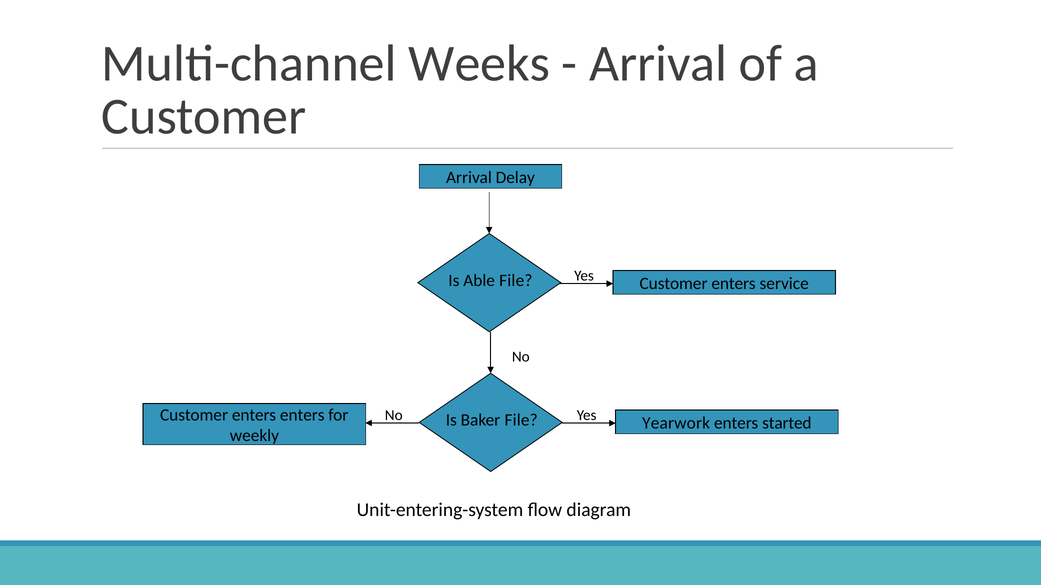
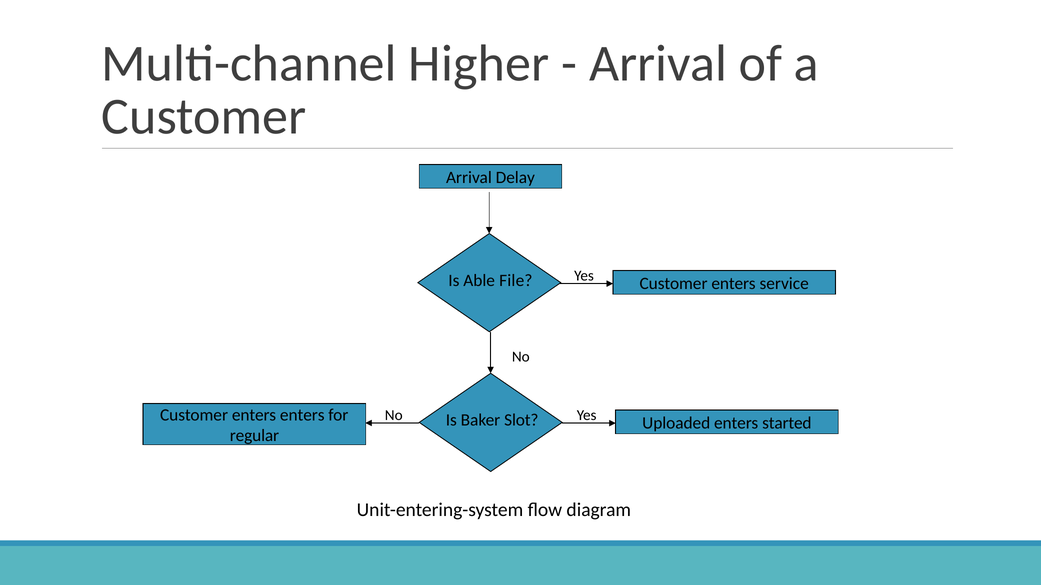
Weeks: Weeks -> Higher
Yearwork: Yearwork -> Uploaded
Baker File: File -> Slot
weekly: weekly -> regular
